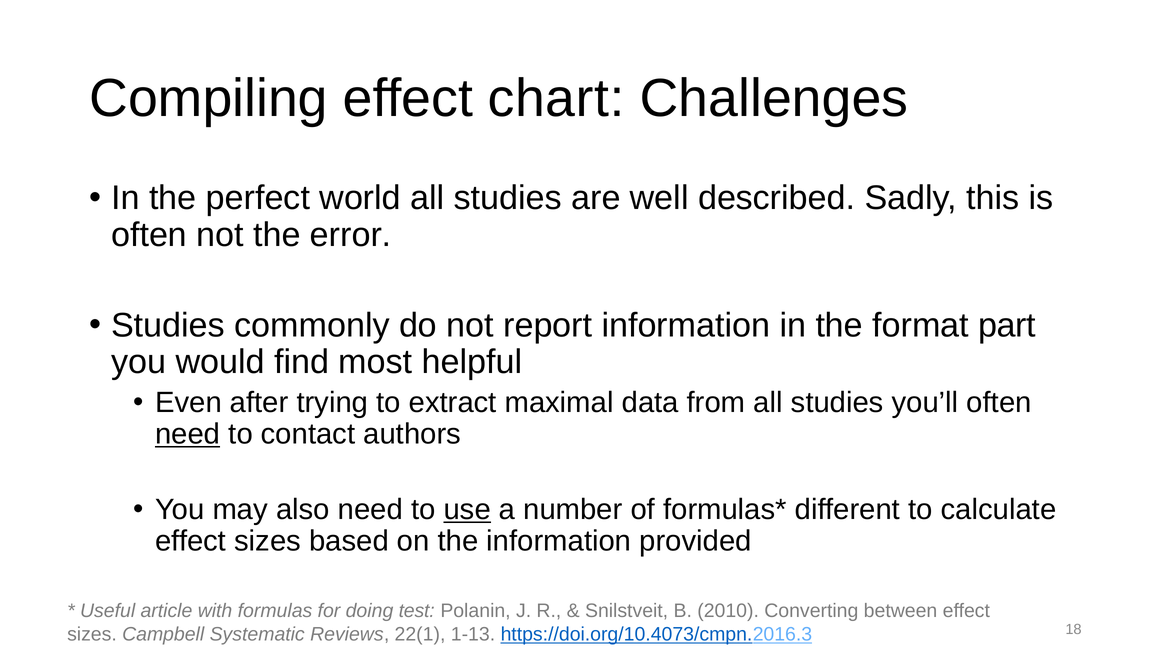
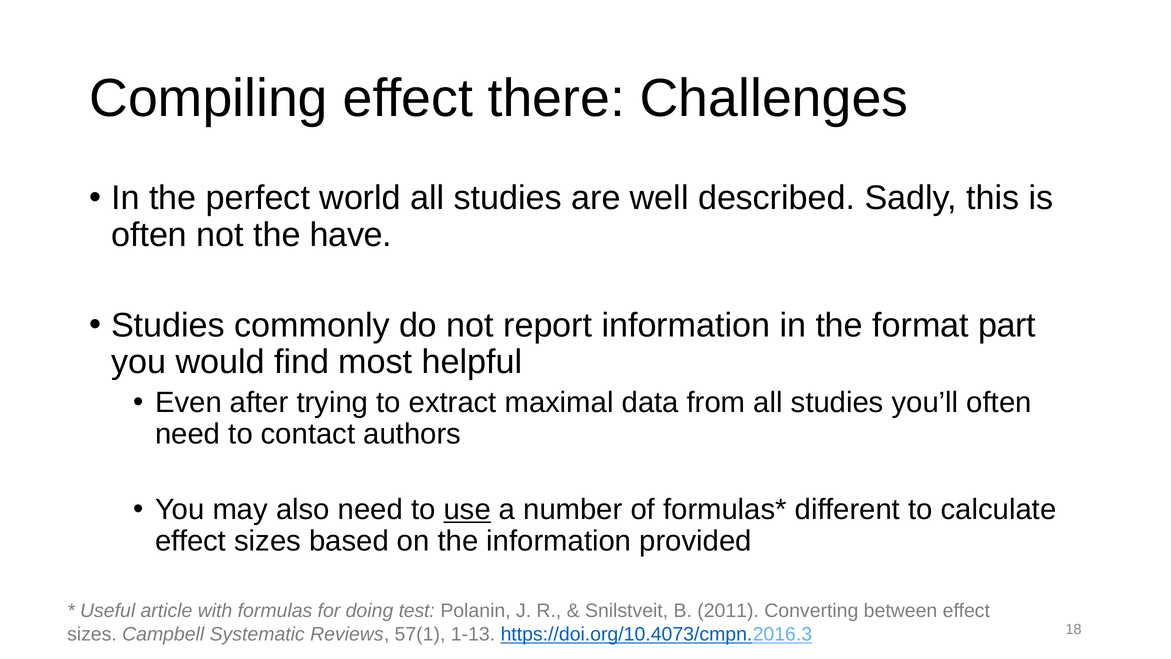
chart: chart -> there
error: error -> have
need at (188, 434) underline: present -> none
2010: 2010 -> 2011
22(1: 22(1 -> 57(1
